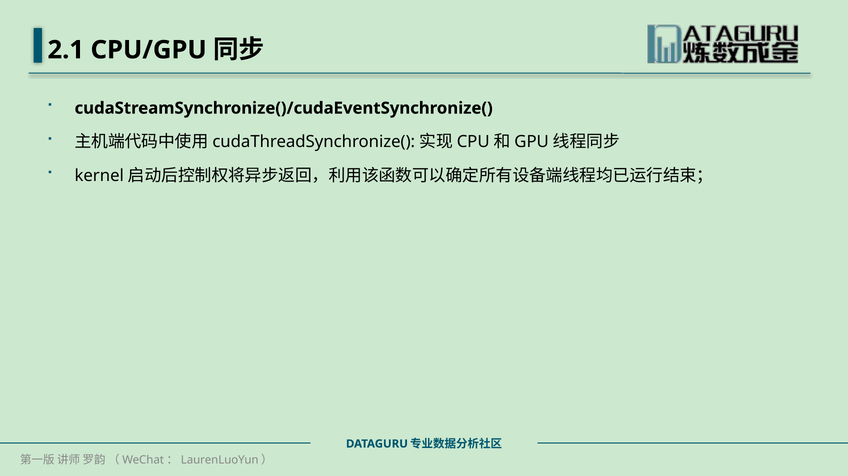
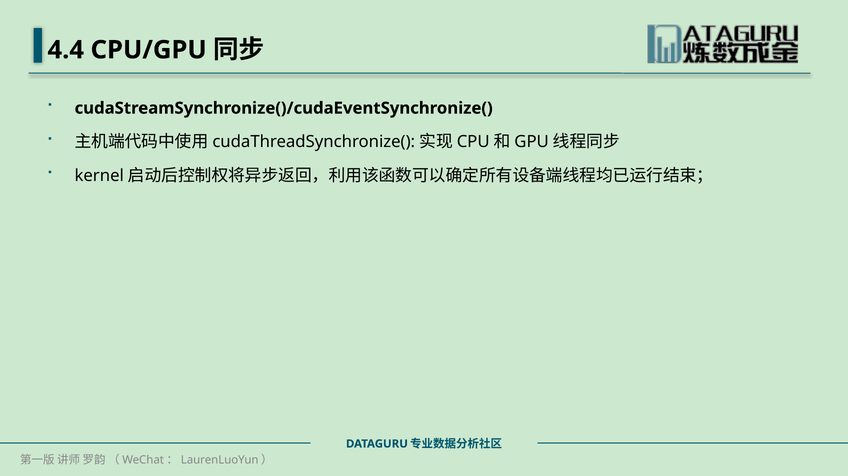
2.1: 2.1 -> 4.4
